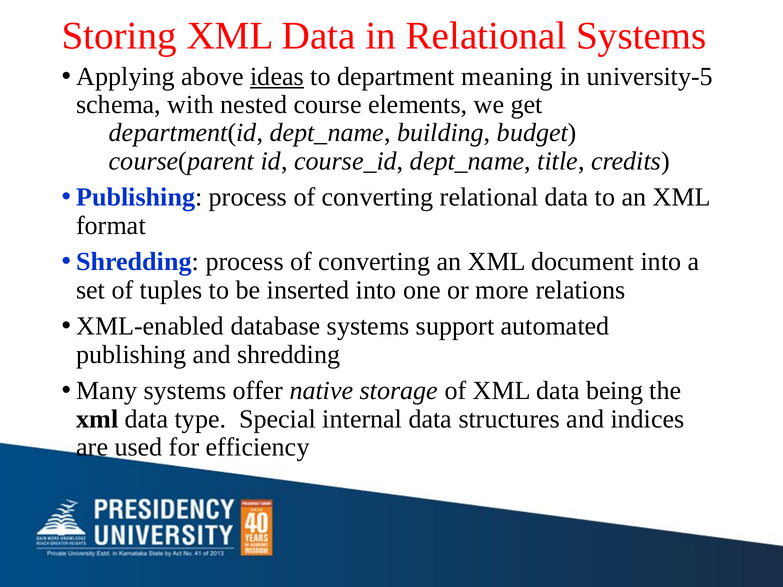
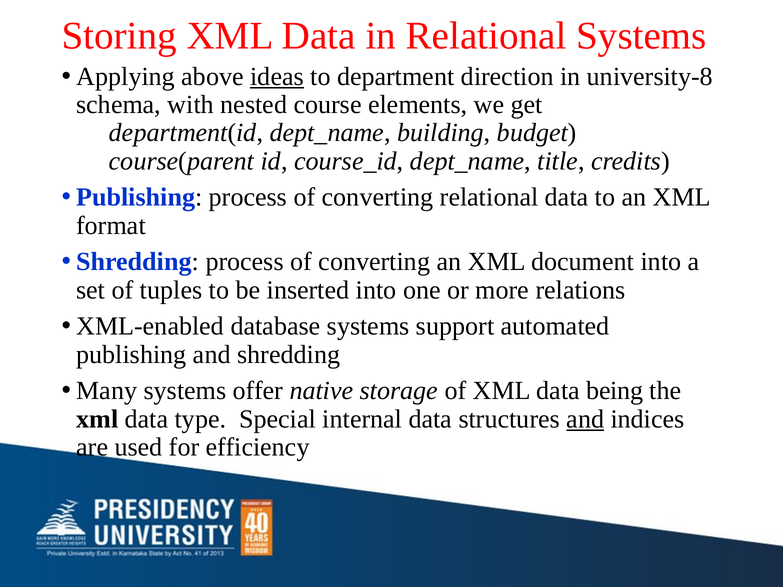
meaning: meaning -> direction
university-5: university-5 -> university-8
and at (585, 419) underline: none -> present
